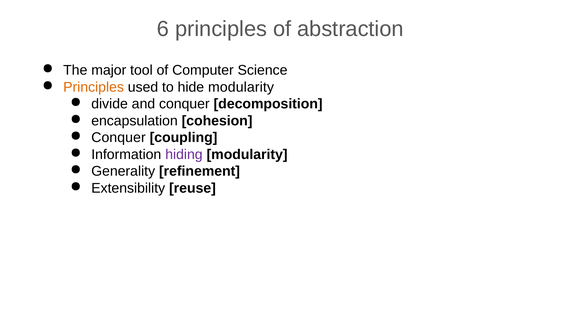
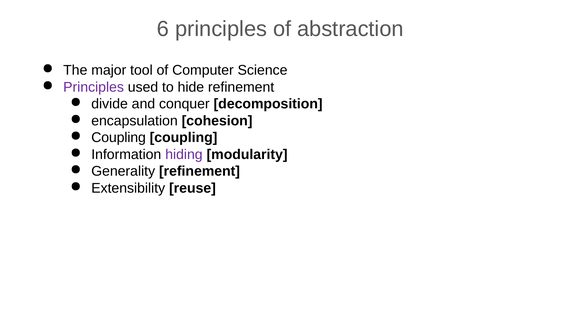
Principles at (94, 87) colour: orange -> purple
hide modularity: modularity -> refinement
Conquer at (118, 137): Conquer -> Coupling
